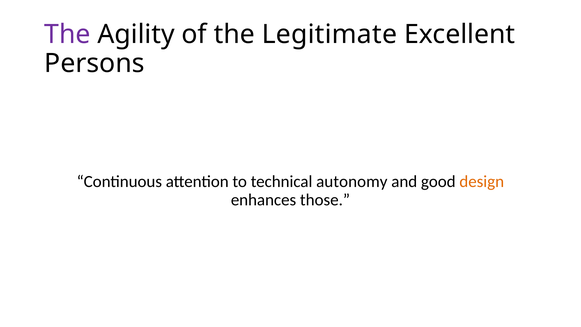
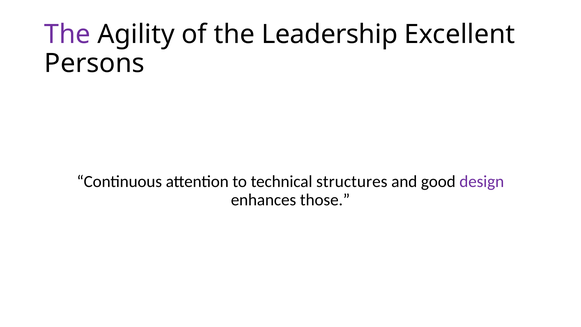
Legitimate: Legitimate -> Leadership
autonomy: autonomy -> structures
design colour: orange -> purple
